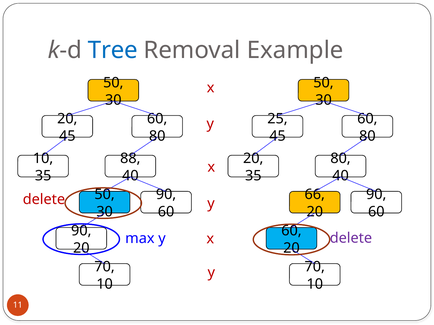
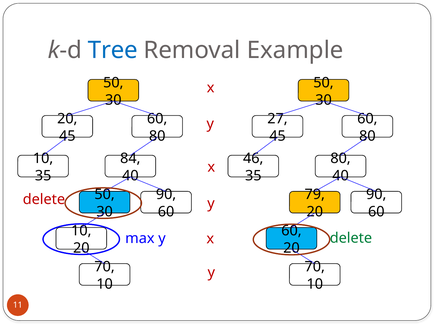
25: 25 -> 27
88: 88 -> 84
20 at (253, 159): 20 -> 46
66: 66 -> 79
90 at (81, 231): 90 -> 10
delete at (351, 239) colour: purple -> green
